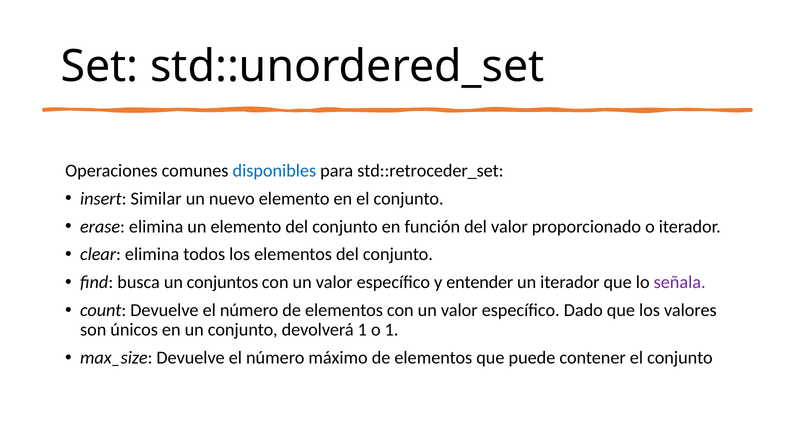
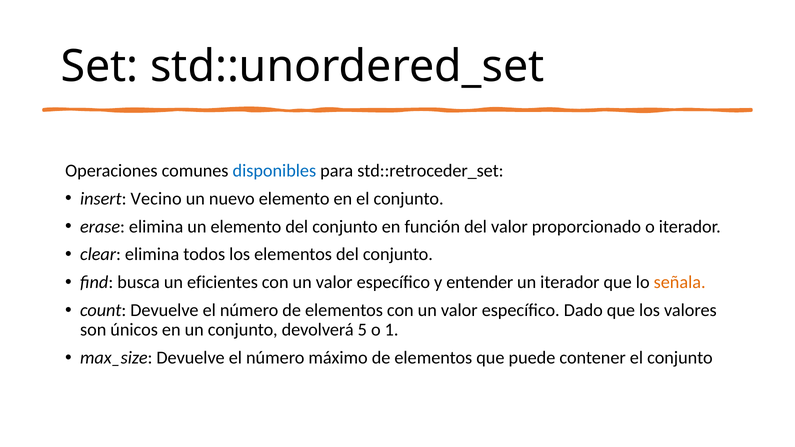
Similar: Similar -> Vecino
conjuntos: conjuntos -> eficientes
señala colour: purple -> orange
devolverá 1: 1 -> 5
